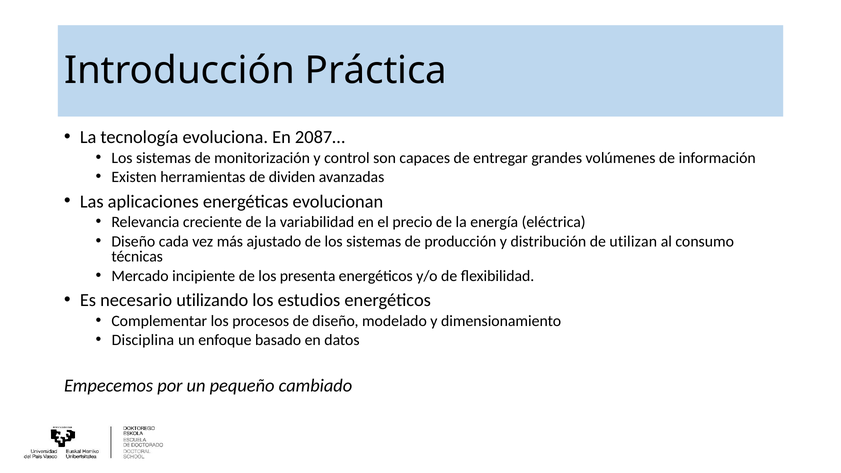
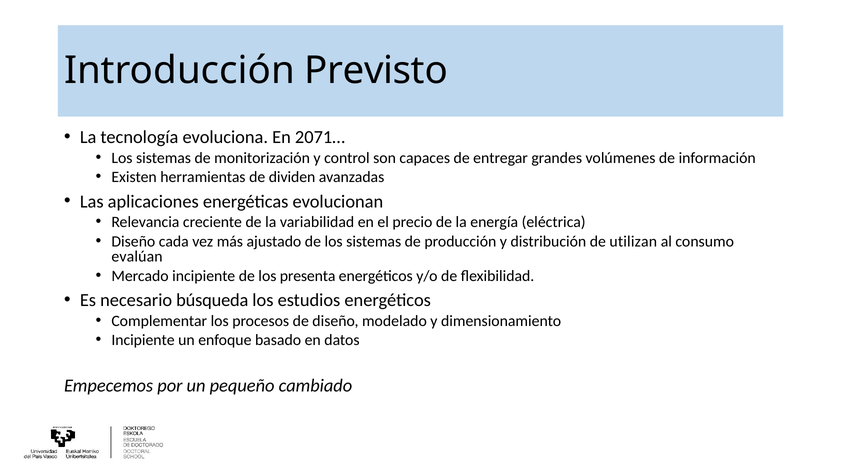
Práctica: Práctica -> Previsto
2087…: 2087… -> 2071…
técnicas: técnicas -> evalúan
utilizando: utilizando -> búsqueda
Disciplina at (143, 340): Disciplina -> Incipiente
